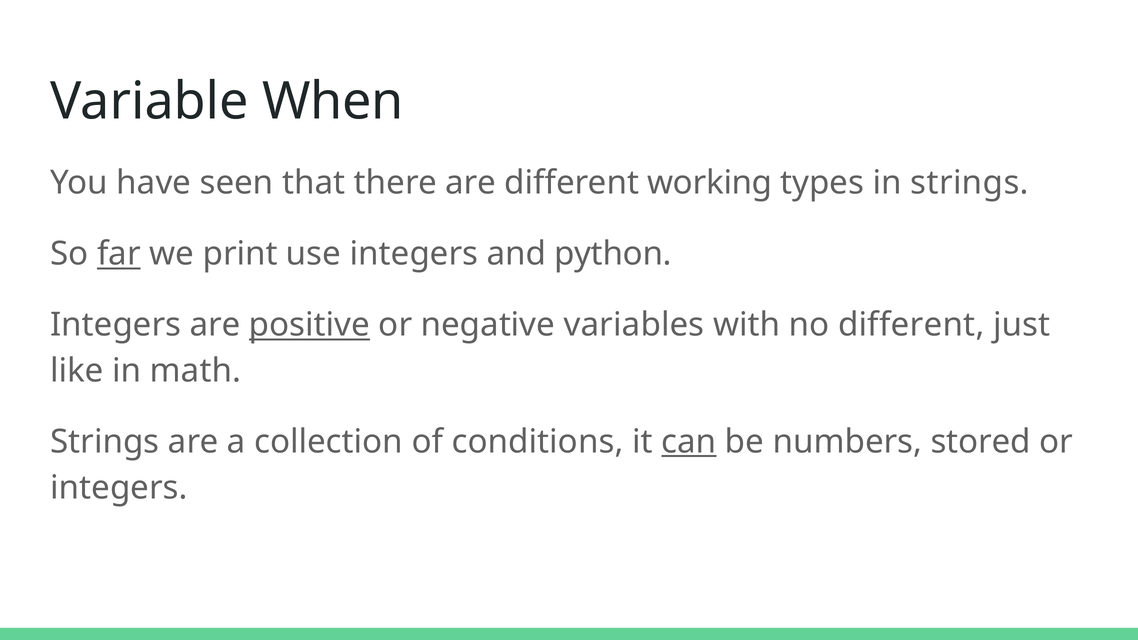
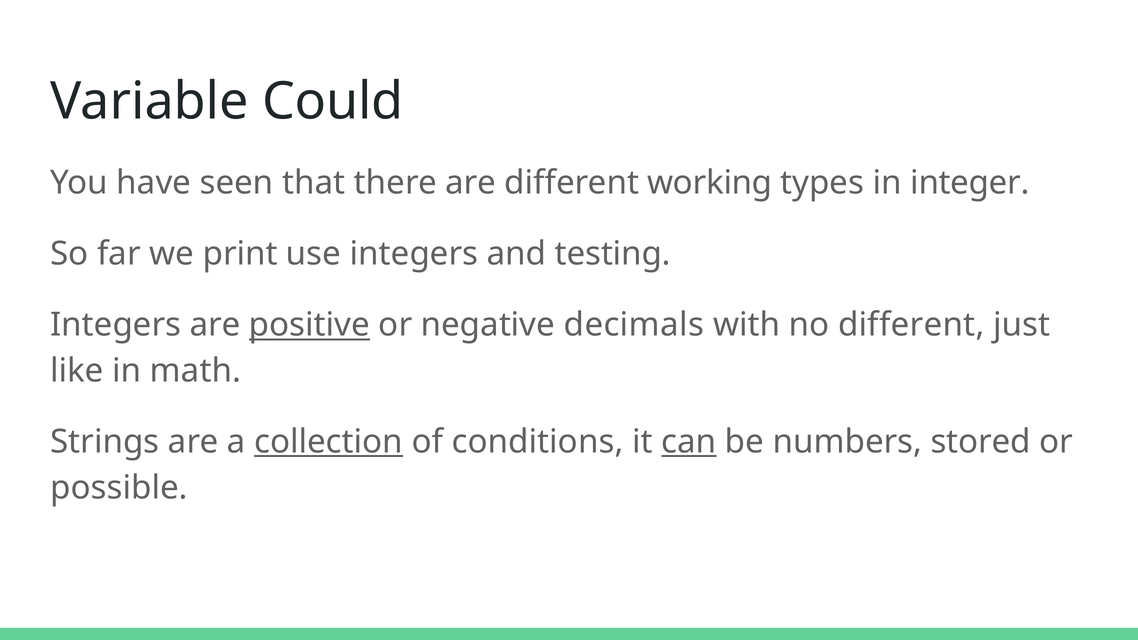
When: When -> Could
in strings: strings -> integer
far underline: present -> none
python: python -> testing
variables: variables -> decimals
collection underline: none -> present
integers at (119, 488): integers -> possible
